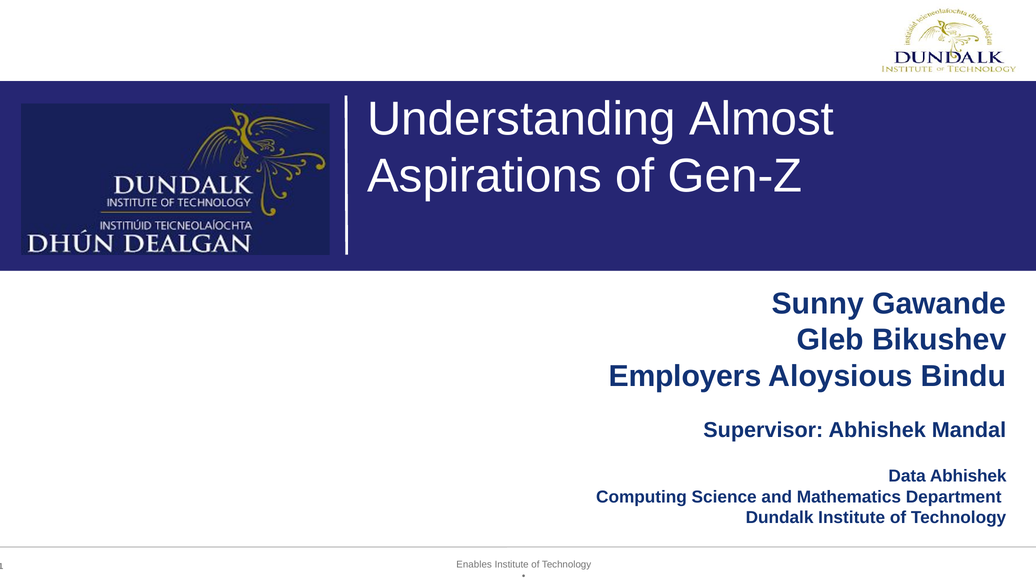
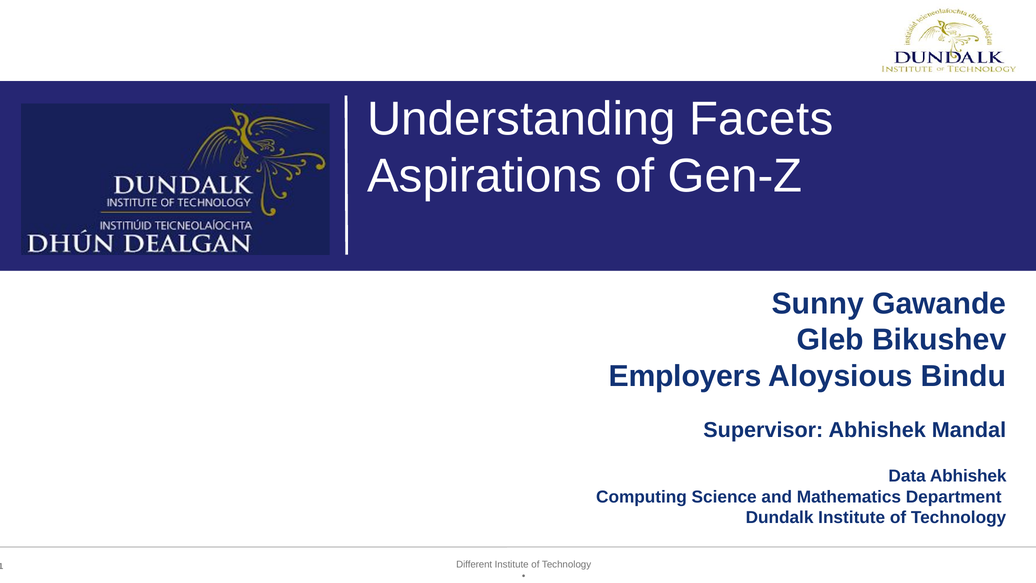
Almost: Almost -> Facets
Enables: Enables -> Different
